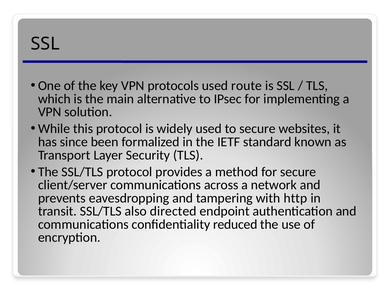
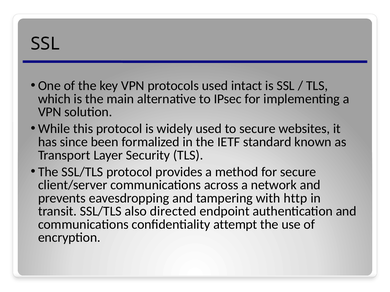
route: route -> intact
reduced: reduced -> attempt
